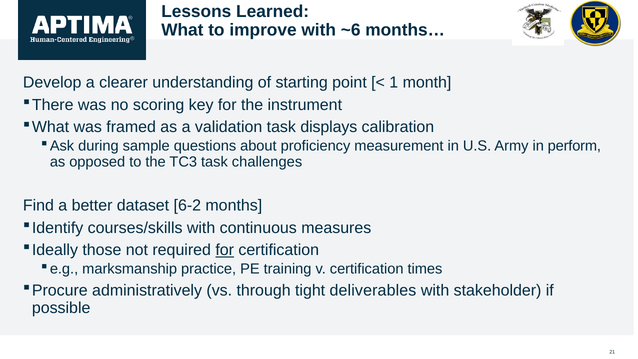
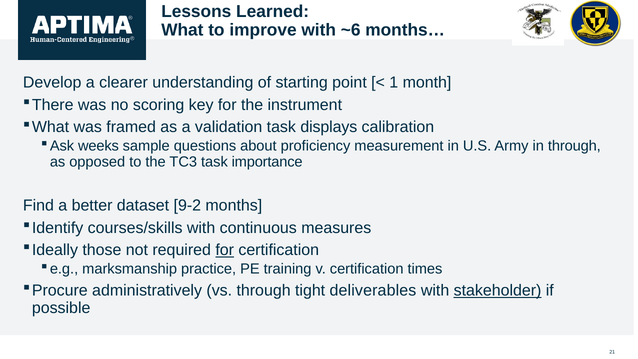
during: during -> weeks
in perform: perform -> through
challenges: challenges -> importance
6-2: 6-2 -> 9-2
stakeholder underline: none -> present
